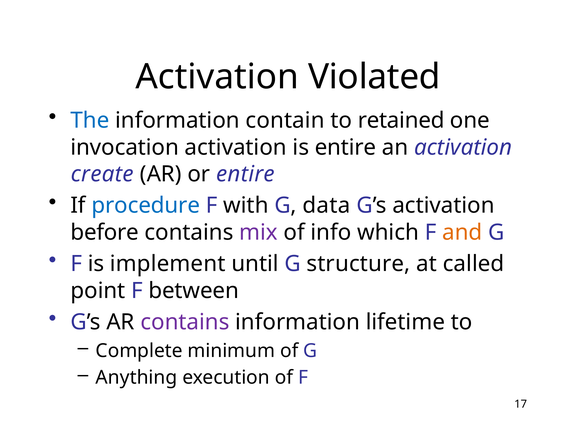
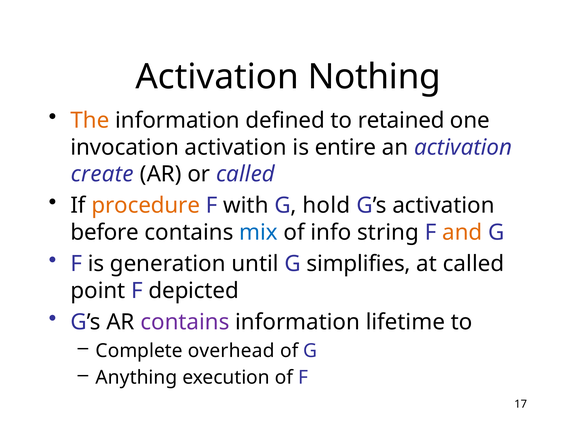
Violated: Violated -> Nothing
The colour: blue -> orange
contain: contain -> defined
or entire: entire -> called
procedure colour: blue -> orange
data: data -> hold
mix colour: purple -> blue
which: which -> string
implement: implement -> generation
structure: structure -> simplifies
between: between -> depicted
minimum: minimum -> overhead
